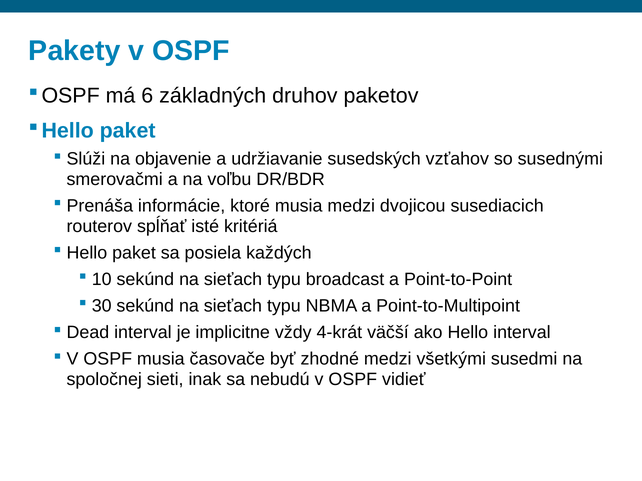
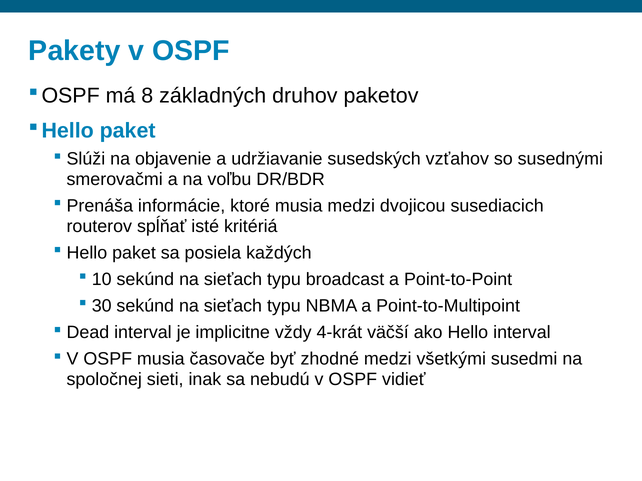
6: 6 -> 8
